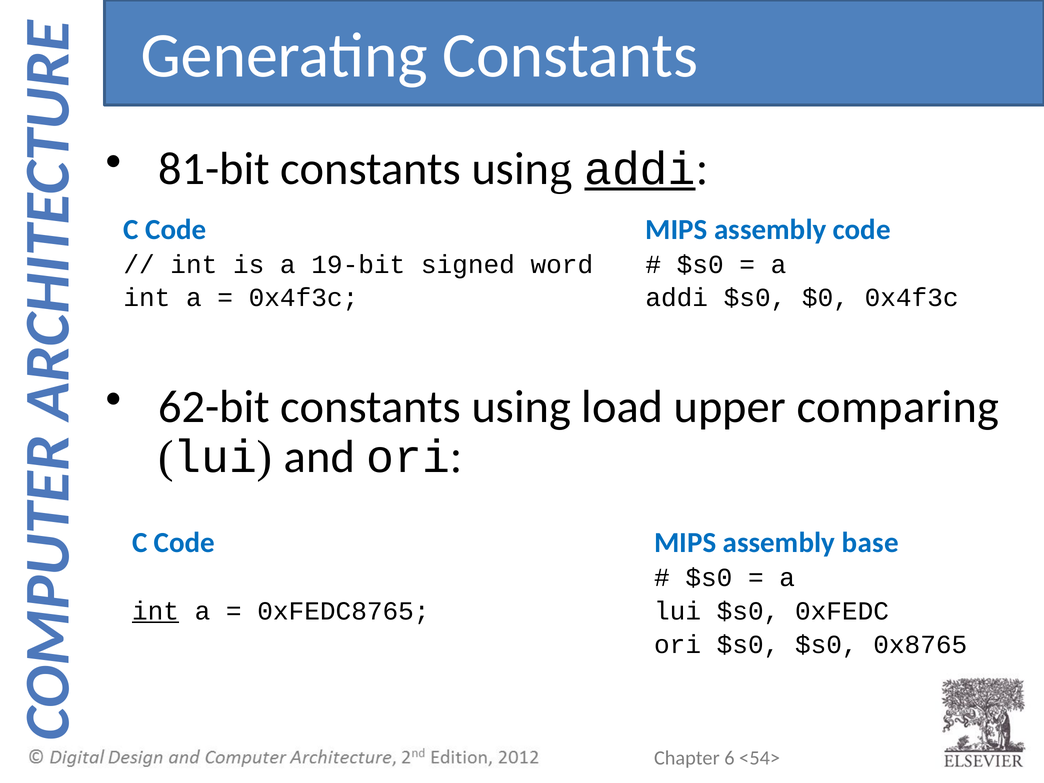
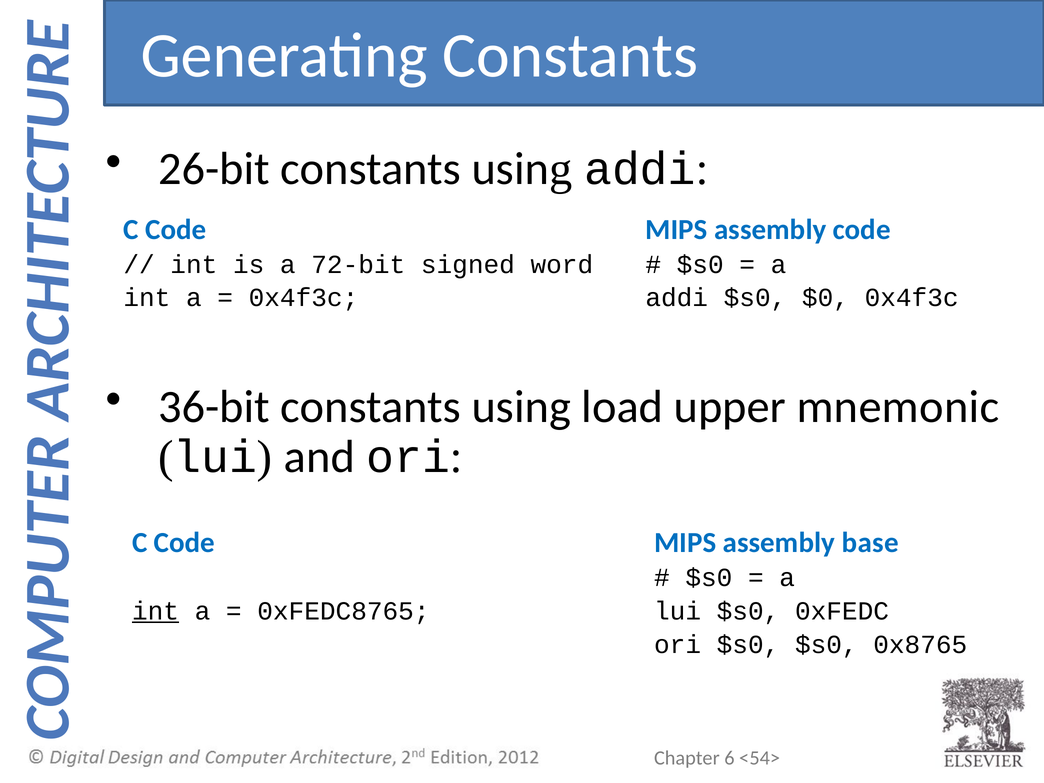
81-bit: 81-bit -> 26-bit
addi at (640, 169) underline: present -> none
19-bit: 19-bit -> 72-bit
62-bit: 62-bit -> 36-bit
comparing: comparing -> mnemonic
